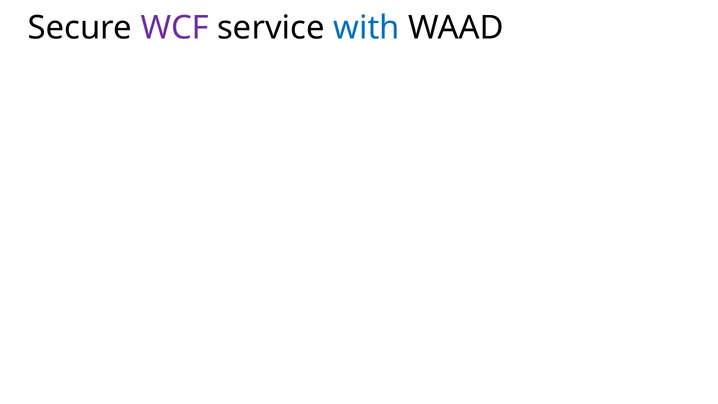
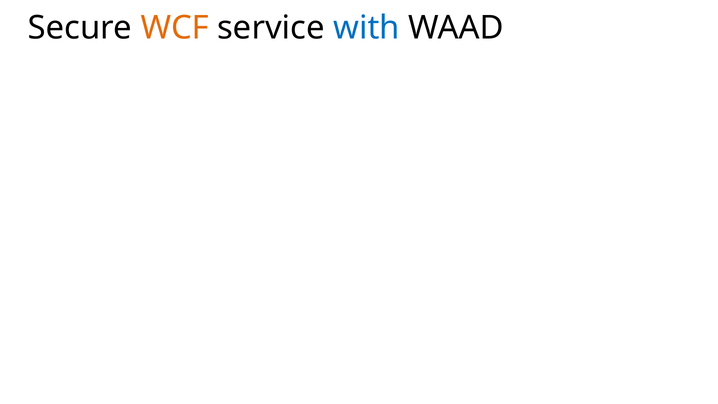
WCF at (175, 28) colour: purple -> orange
